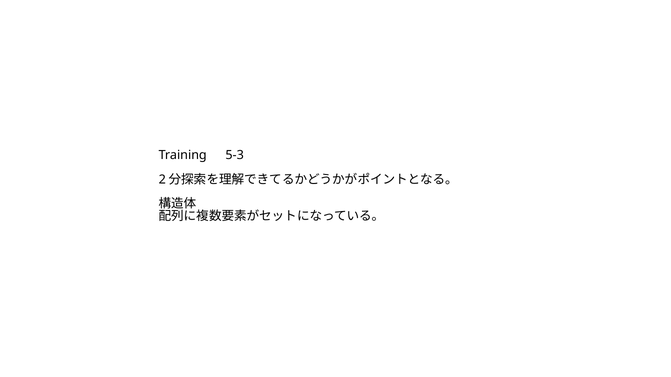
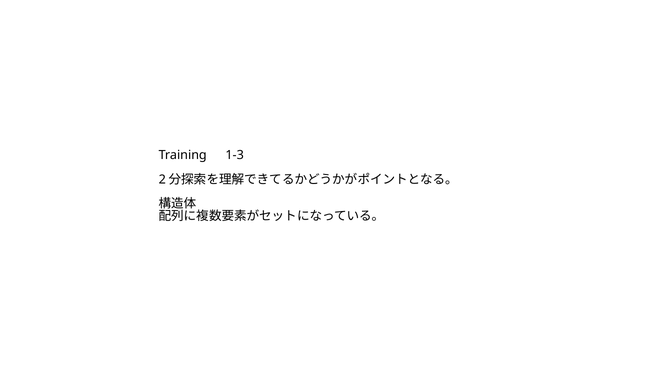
5-3: 5-3 -> 1-3
